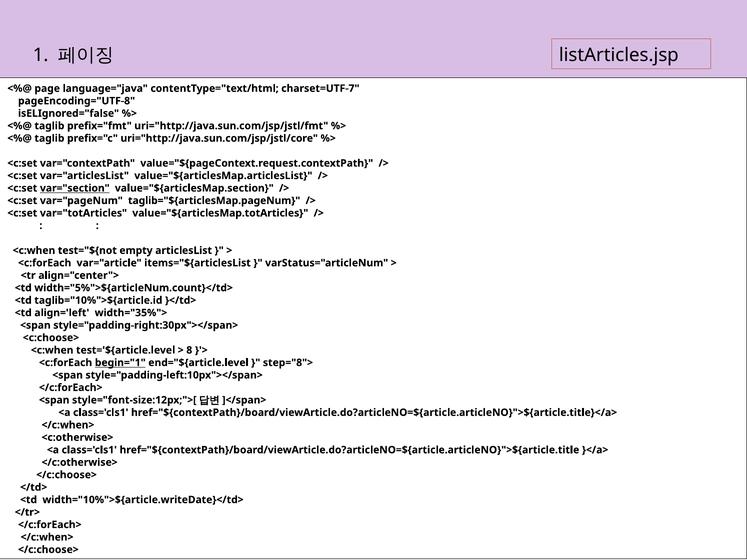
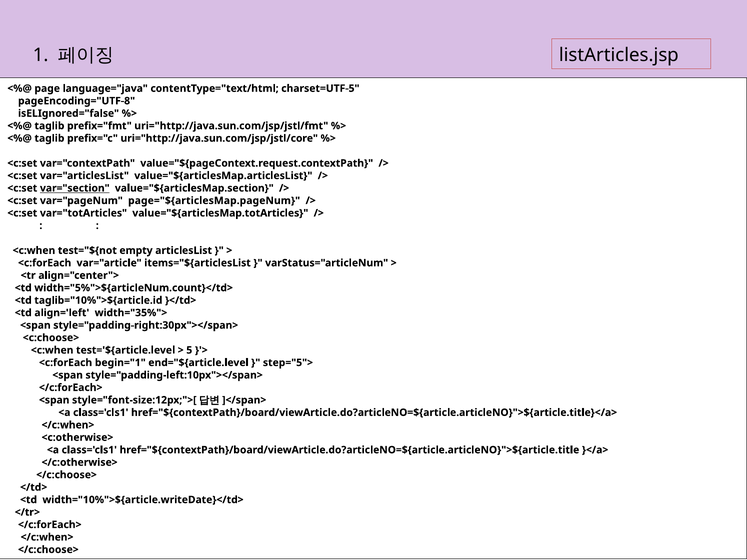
charset=UTF-7: charset=UTF-7 -> charset=UTF-5
taglib="${articlesMap.pageNum: taglib="${articlesMap.pageNum -> page="${articlesMap.pageNum
8: 8 -> 5
begin="1 underline: present -> none
step="8">: step="8"> -> step="5">
